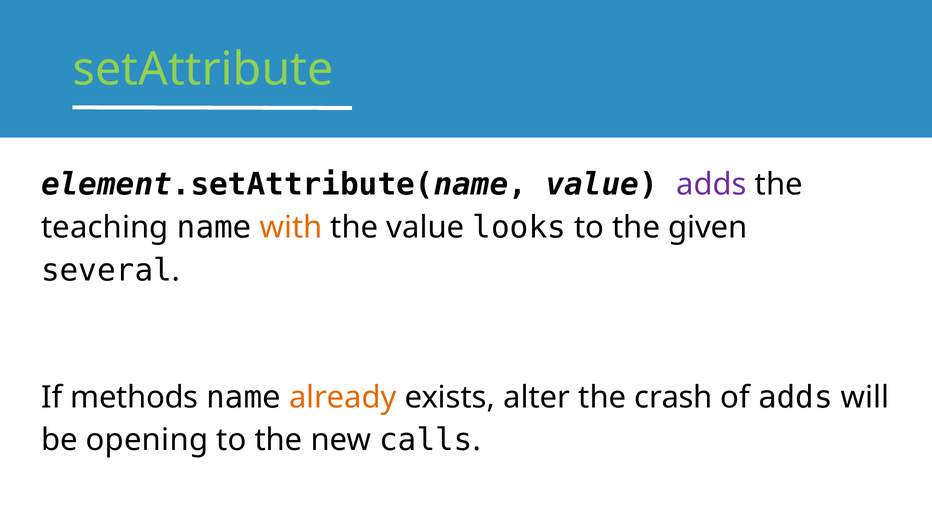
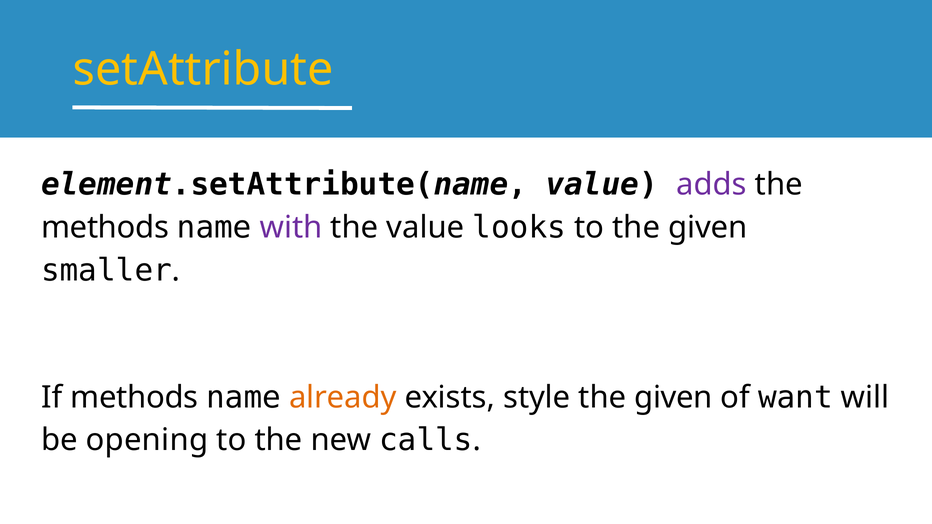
setAttribute colour: light green -> yellow
teaching at (105, 228): teaching -> methods
with colour: orange -> purple
several: several -> smaller
alter: alter -> style
crash at (673, 398): crash -> given
of adds: adds -> want
